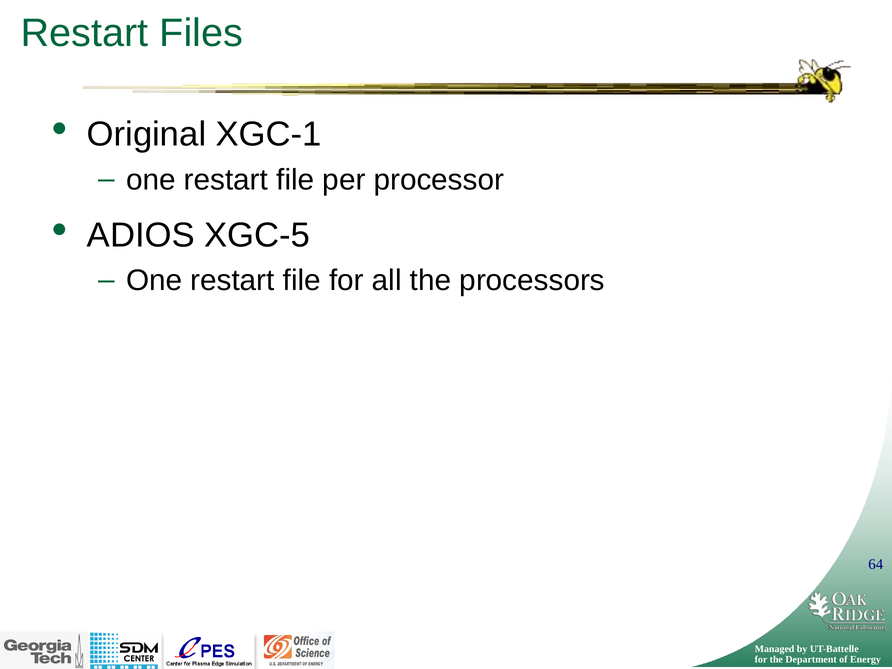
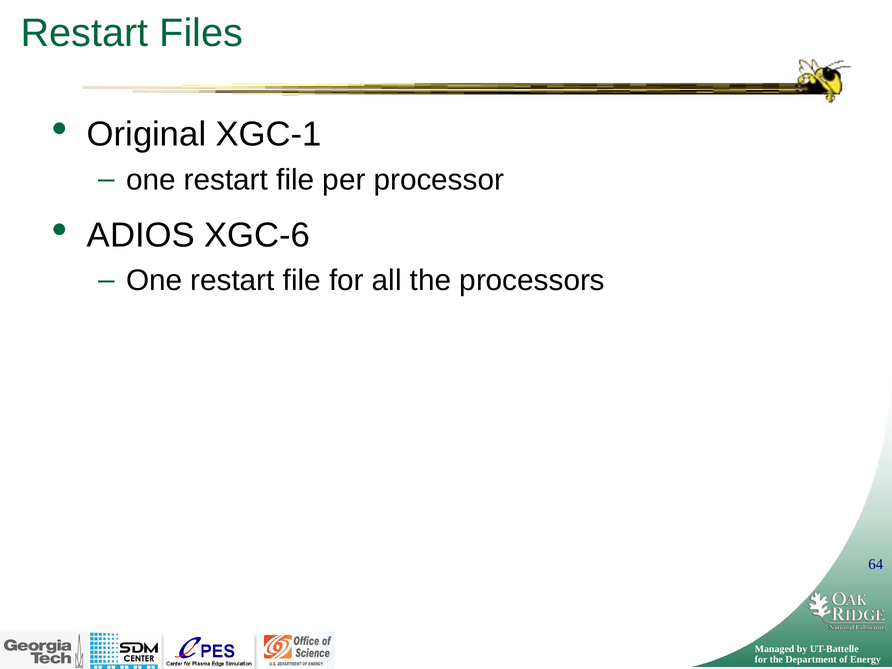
XGC-5: XGC-5 -> XGC-6
